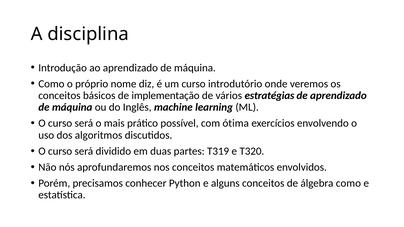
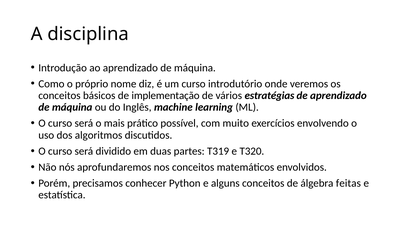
ótima: ótima -> muito
álgebra como: como -> feitas
